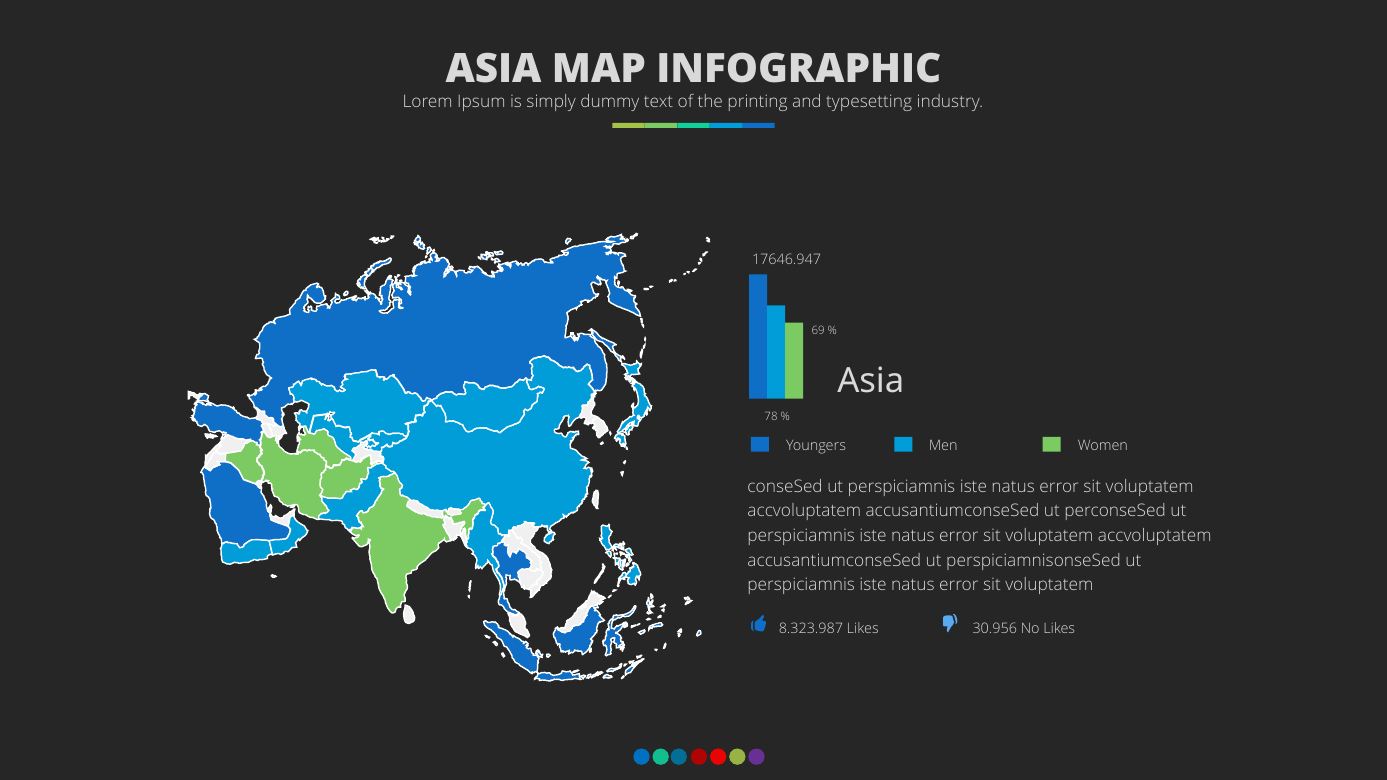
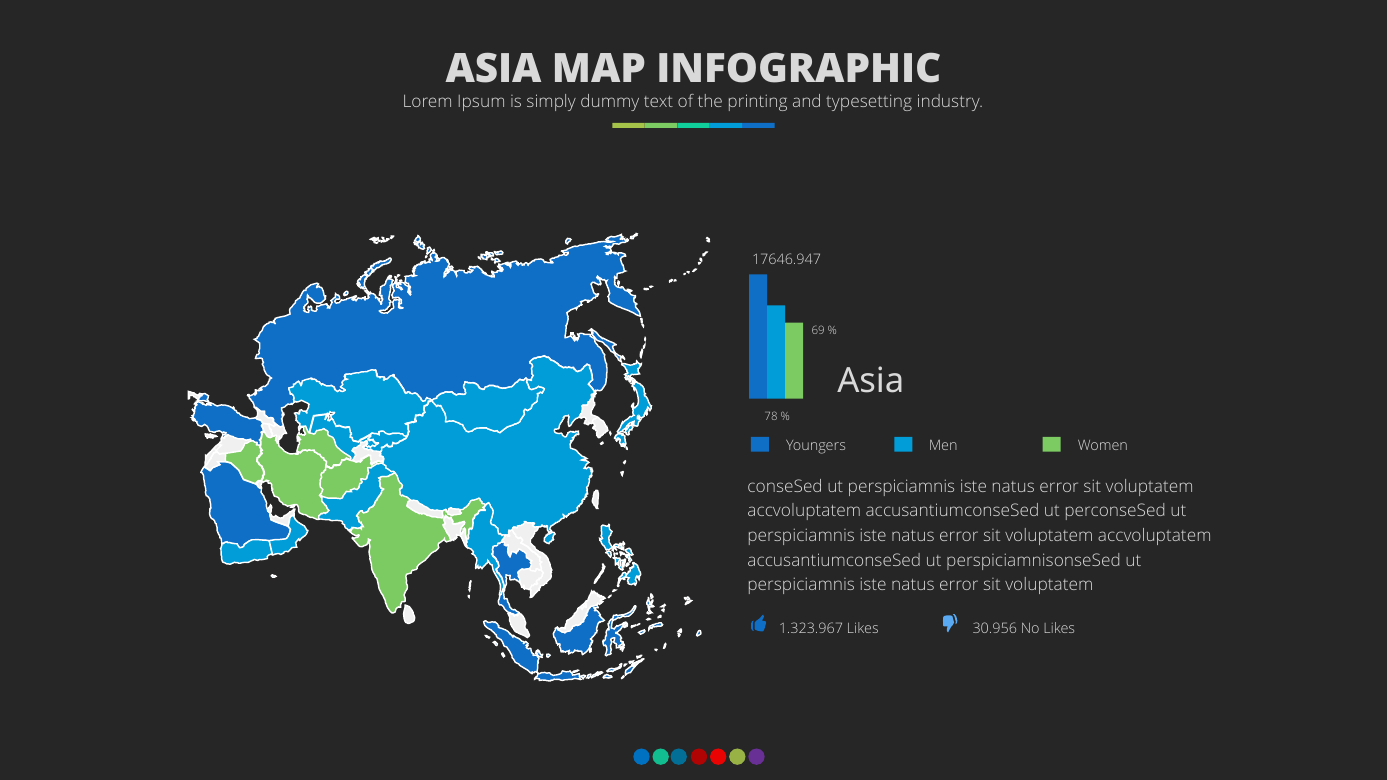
8.323.987: 8.323.987 -> 1.323.967
